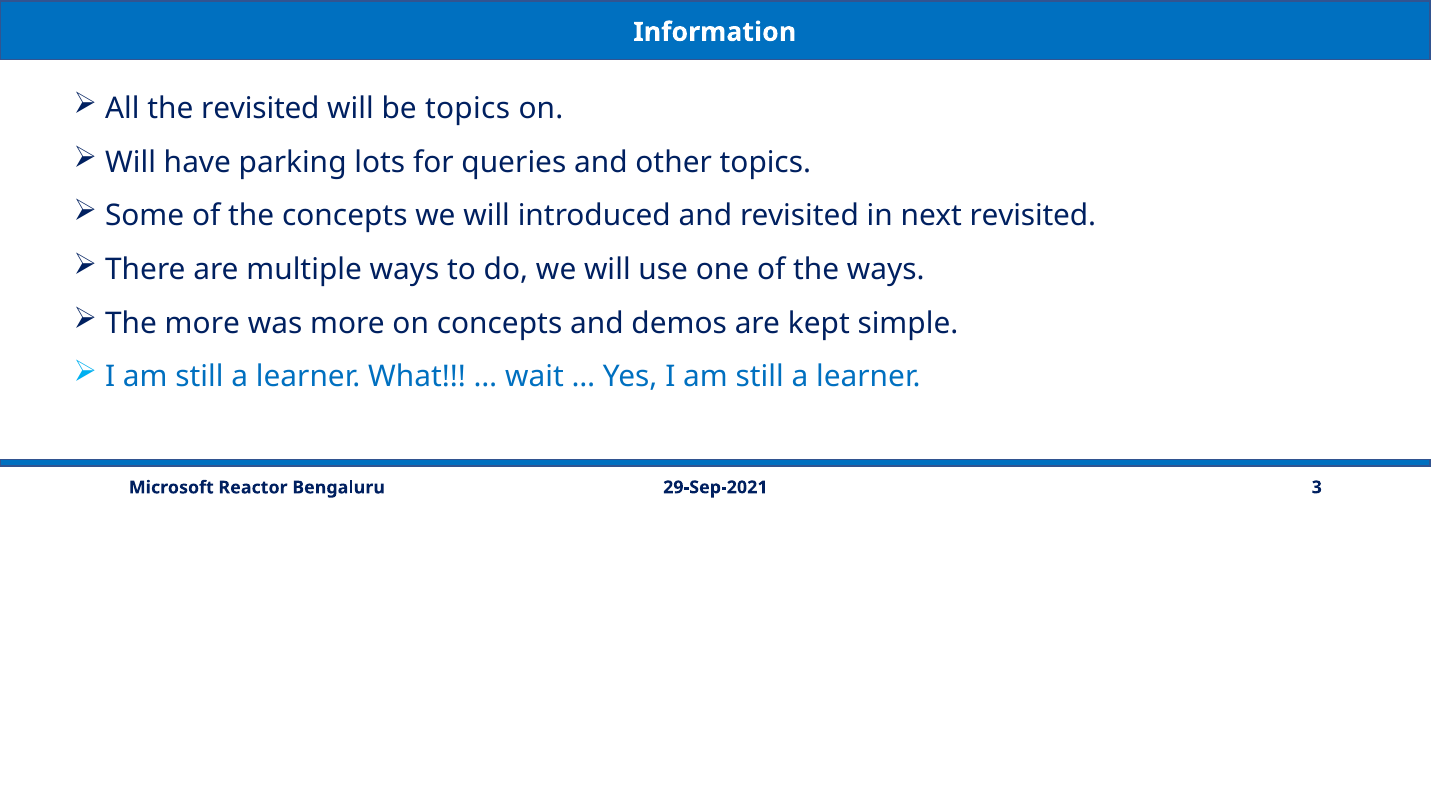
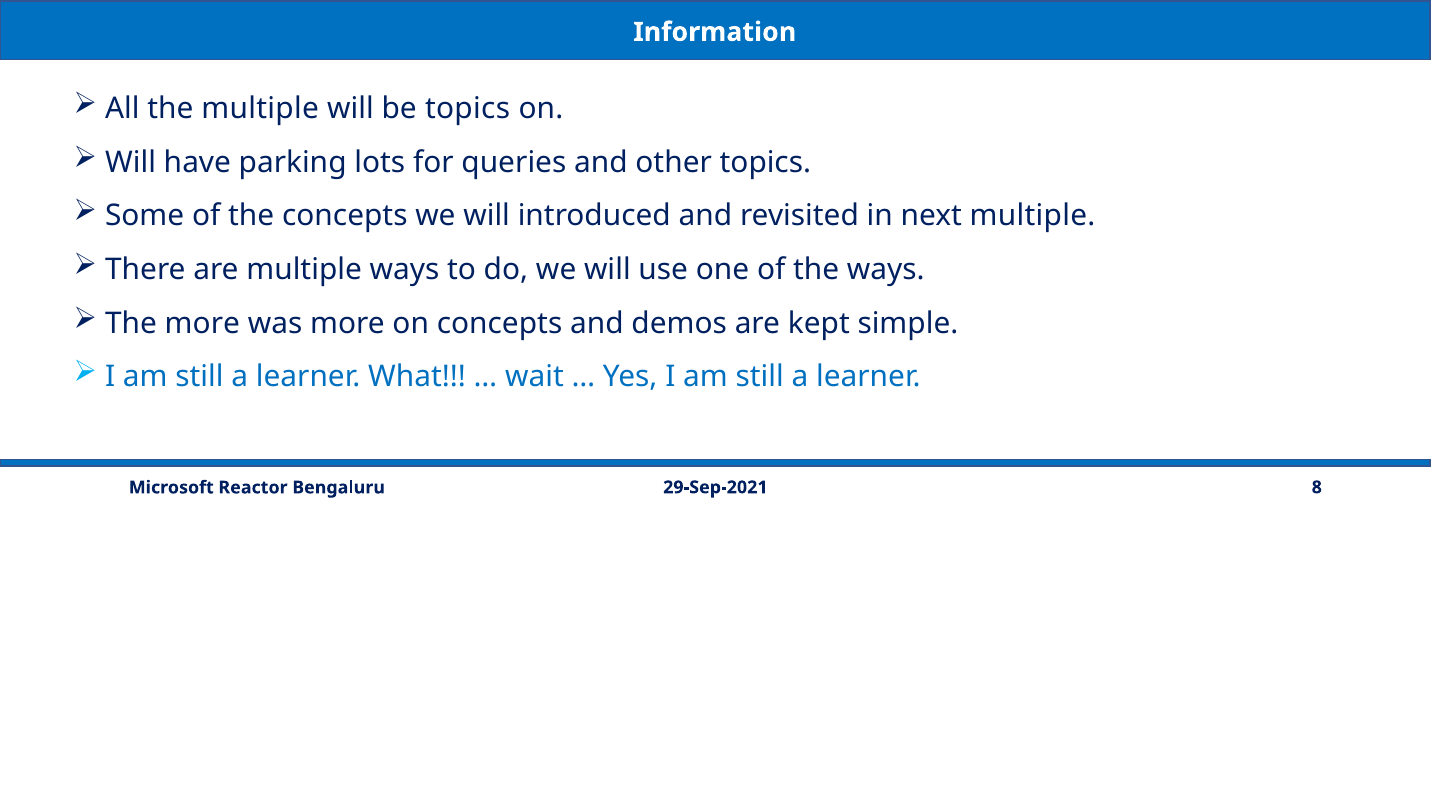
the revisited: revisited -> multiple
next revisited: revisited -> multiple
3: 3 -> 8
